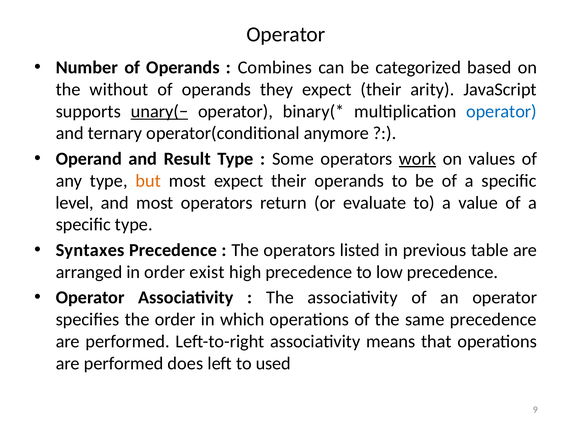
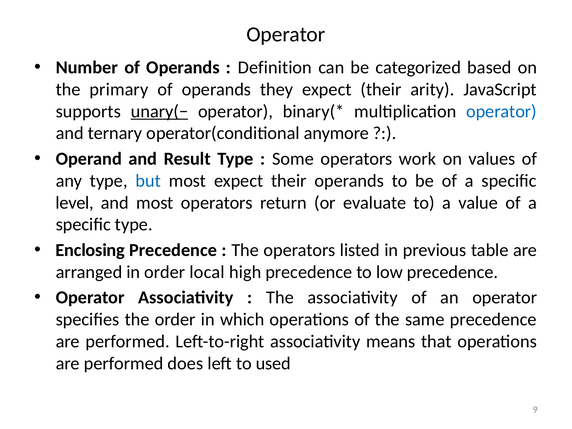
Combines: Combines -> Definition
without: without -> primary
work underline: present -> none
but colour: orange -> blue
Syntaxes: Syntaxes -> Enclosing
exist: exist -> local
